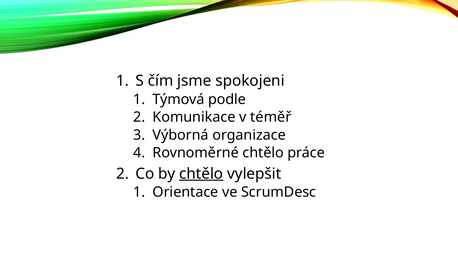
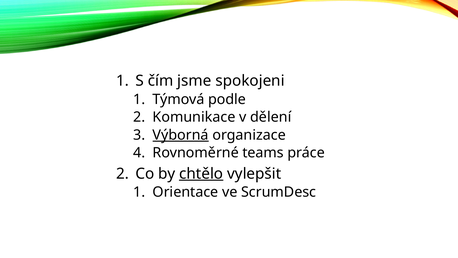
téměř: téměř -> dělení
Výborná underline: none -> present
Rovnoměrné chtělo: chtělo -> teams
